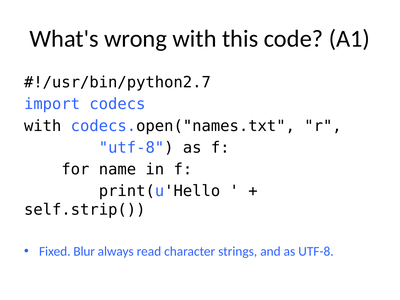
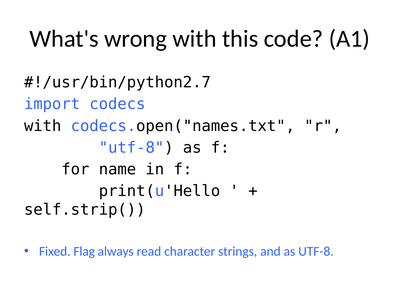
Blur: Blur -> Flag
